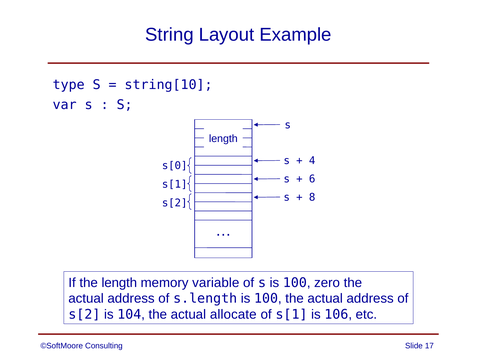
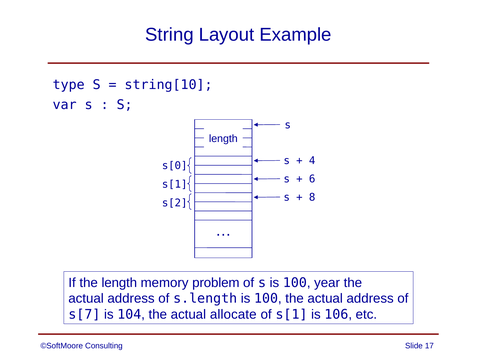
variable: variable -> problem
zero: zero -> year
s[2 at (84, 314): s[2 -> s[7
